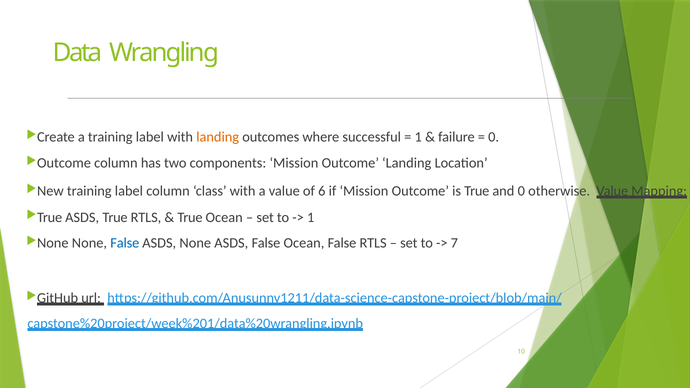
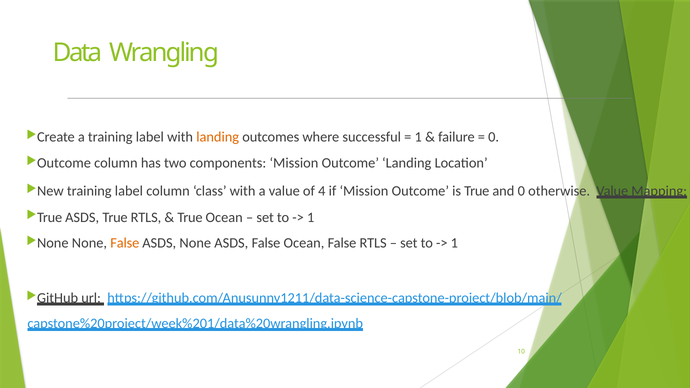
6: 6 -> 4
False at (125, 243) colour: blue -> orange
7 at (454, 243): 7 -> 1
